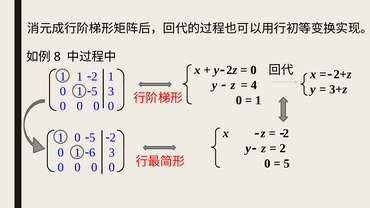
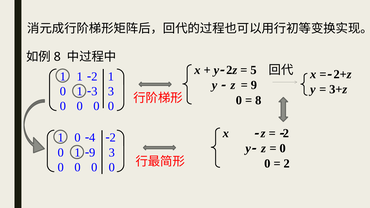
0 at (253, 70): 0 -> 5
4 at (254, 85): 4 -> 9
5 at (94, 91): 5 -> 3
1 at (258, 100): 1 -> 8
5 at (92, 138): 5 -> 4
2 at (283, 148): 2 -> 0
6 at (92, 153): 6 -> 9
5 at (287, 164): 5 -> 2
